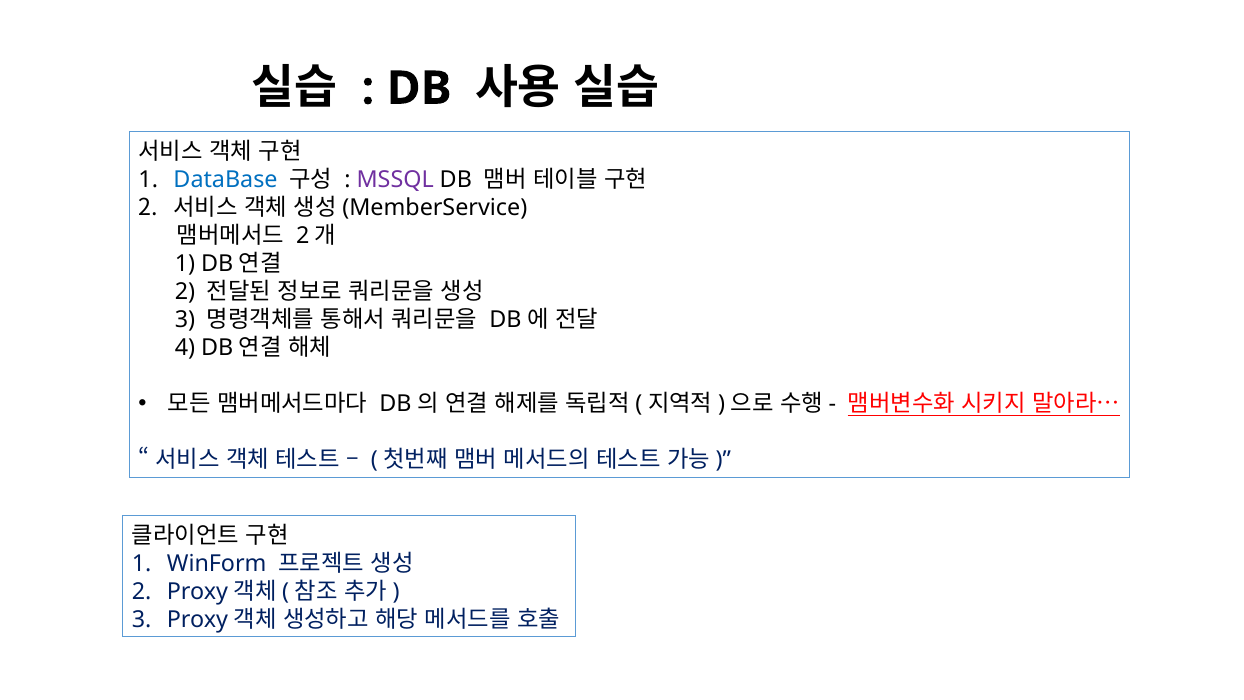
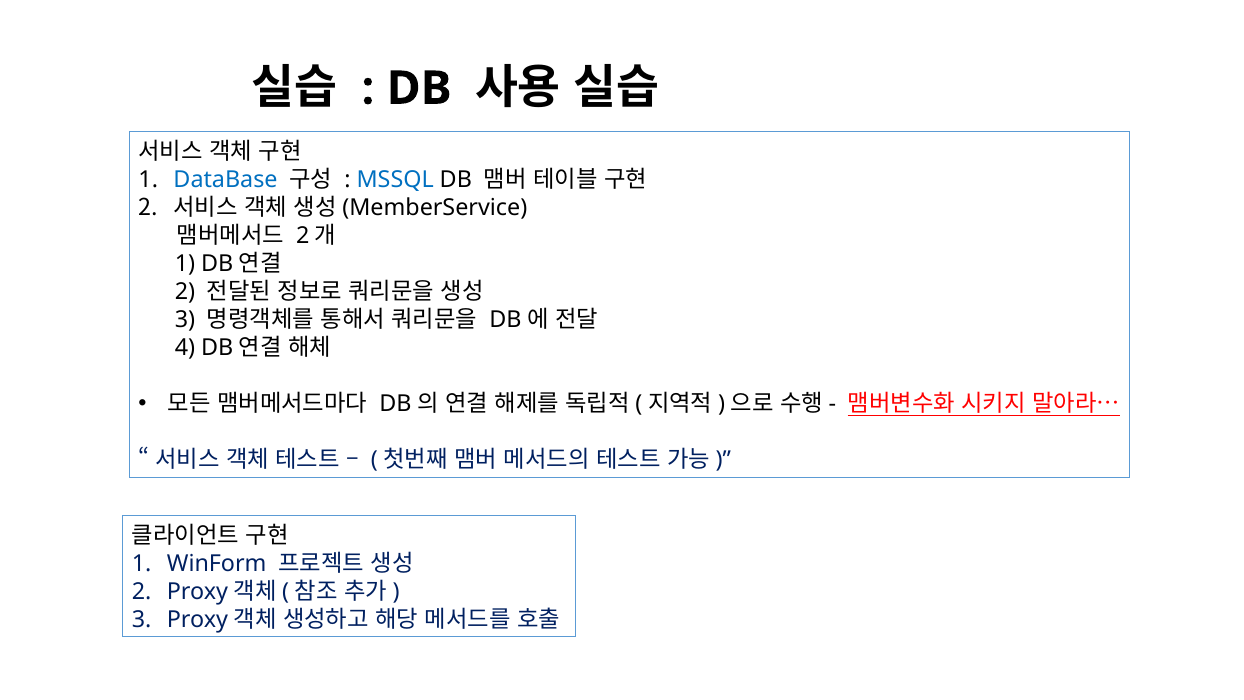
MSSQL colour: purple -> blue
